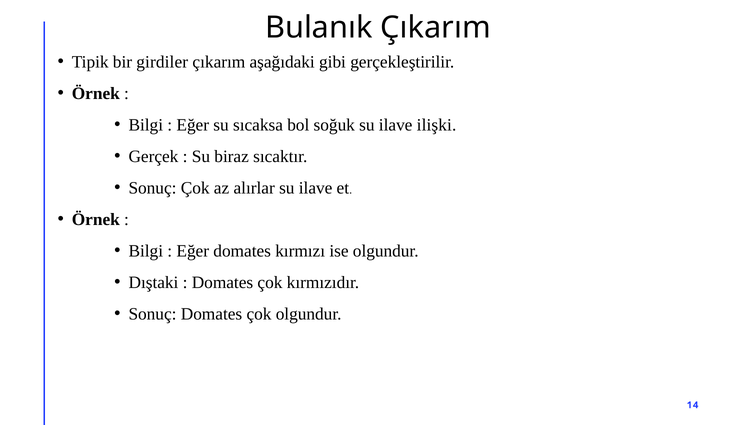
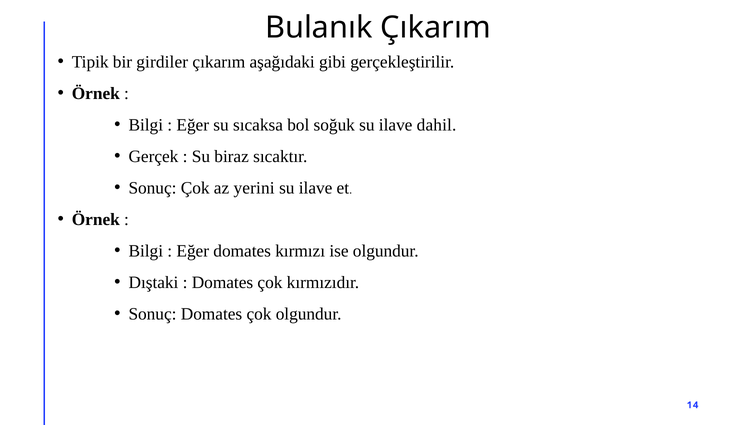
ilişki: ilişki -> dahil
alırlar: alırlar -> yerini
